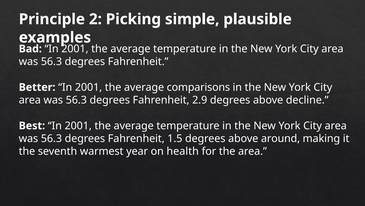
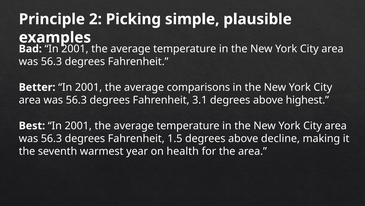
2.9: 2.9 -> 3.1
decline: decline -> highest
around: around -> decline
